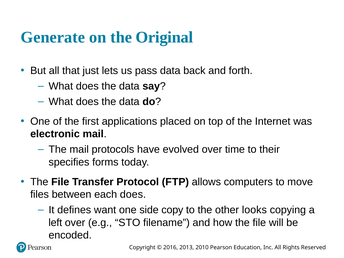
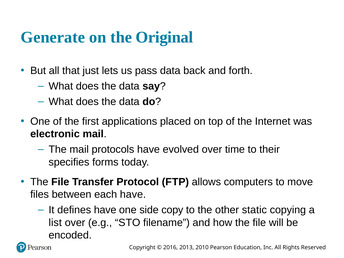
each does: does -> have
defines want: want -> have
looks: looks -> static
left: left -> list
